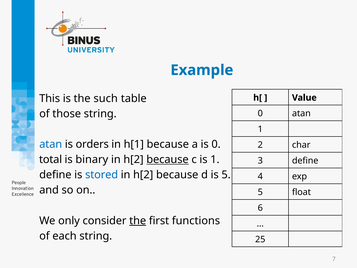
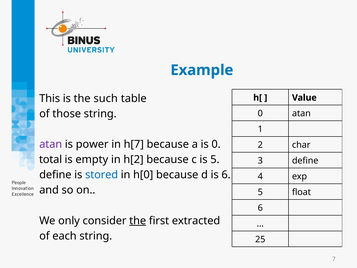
atan at (51, 144) colour: blue -> purple
orders: orders -> power
h[1: h[1 -> h[7
binary: binary -> empty
because at (168, 159) underline: present -> none
is 1: 1 -> 5
h[2 at (143, 175): h[2 -> h[0
is 5: 5 -> 6
functions: functions -> extracted
